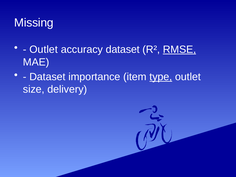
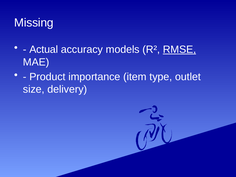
Outlet at (44, 49): Outlet -> Actual
accuracy dataset: dataset -> models
Dataset at (47, 77): Dataset -> Product
type underline: present -> none
